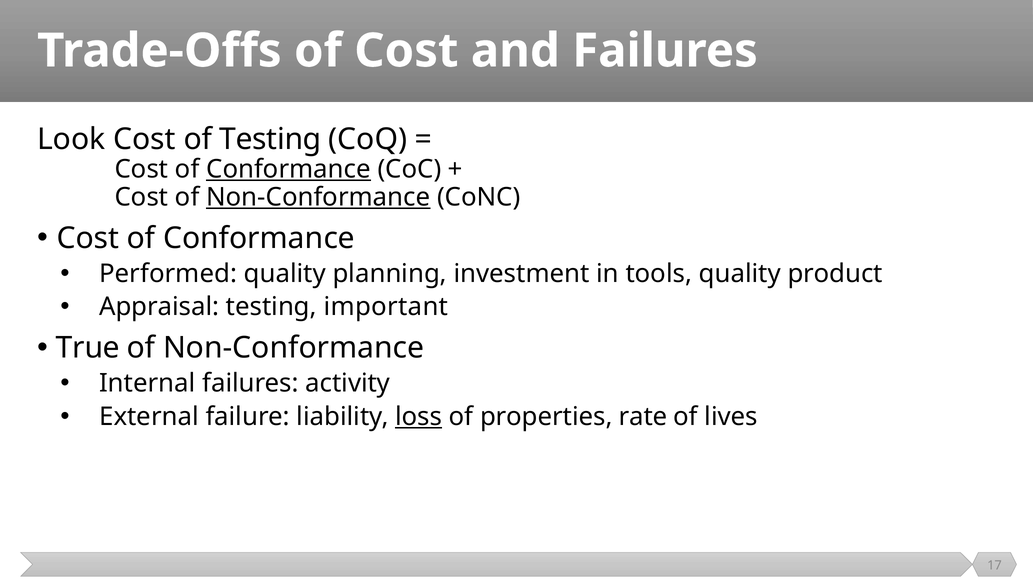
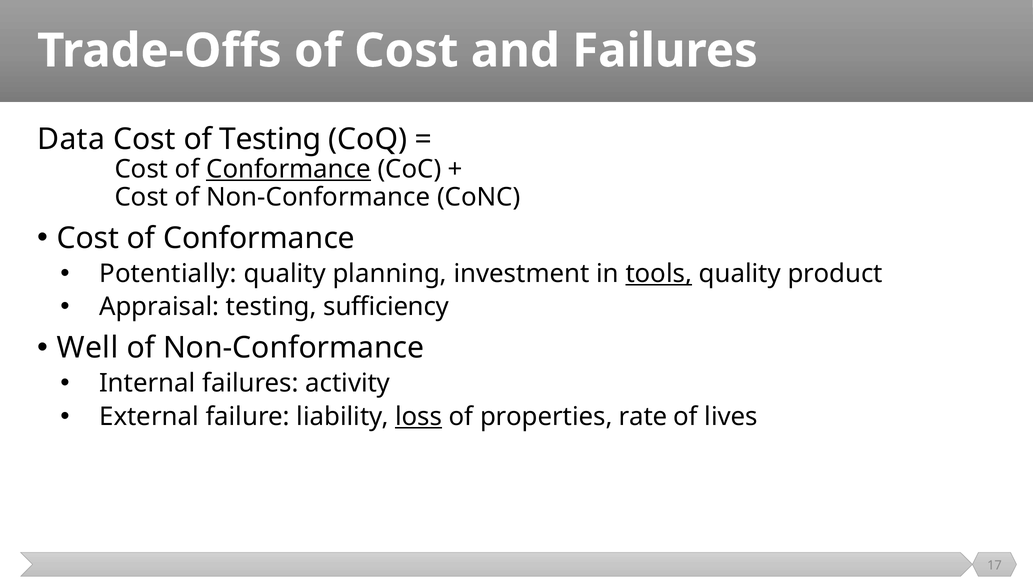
Look: Look -> Data
Non-Conformance at (318, 197) underline: present -> none
Performed: Performed -> Potentially
tools underline: none -> present
important: important -> sufficiency
True: True -> Well
